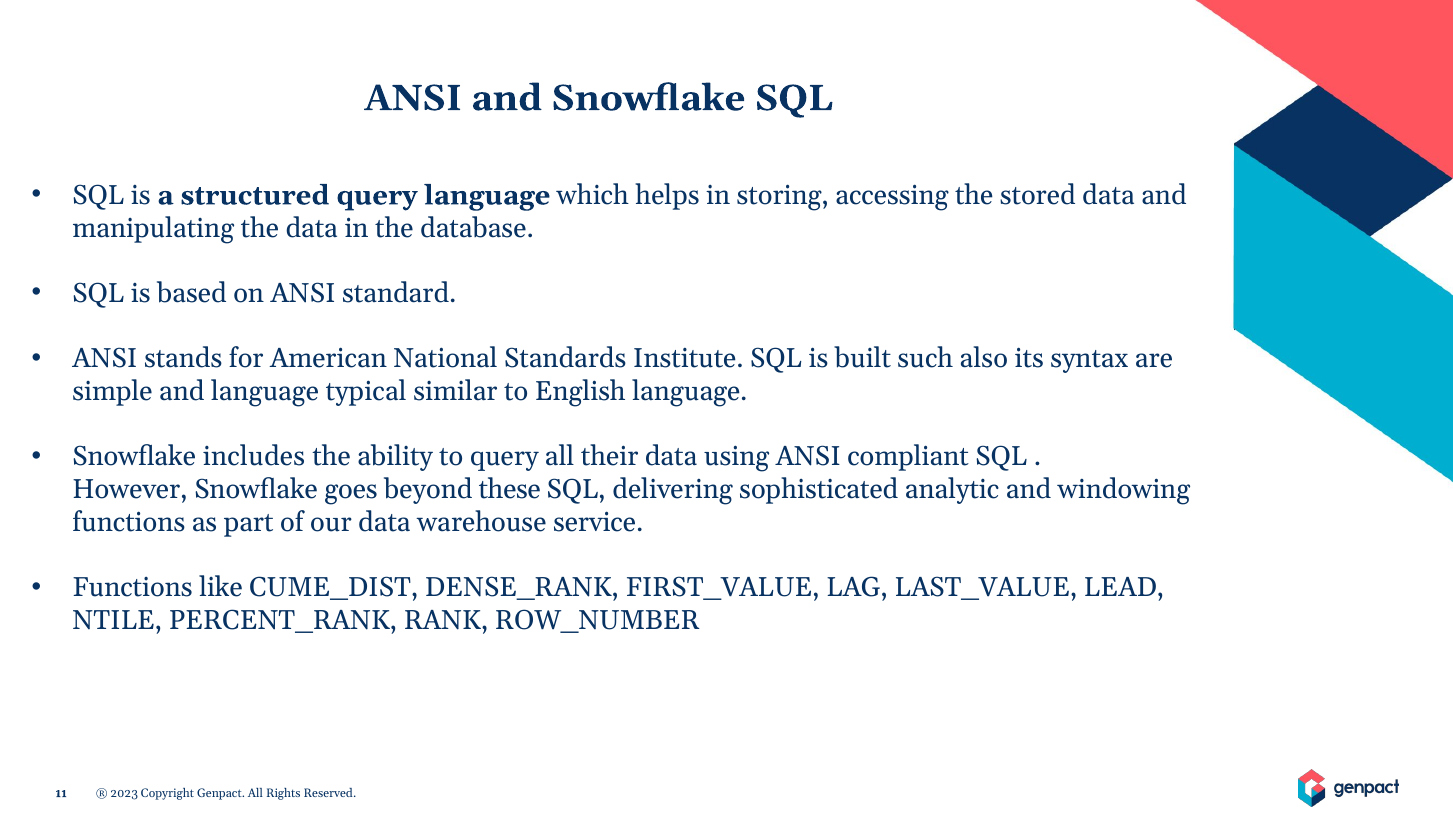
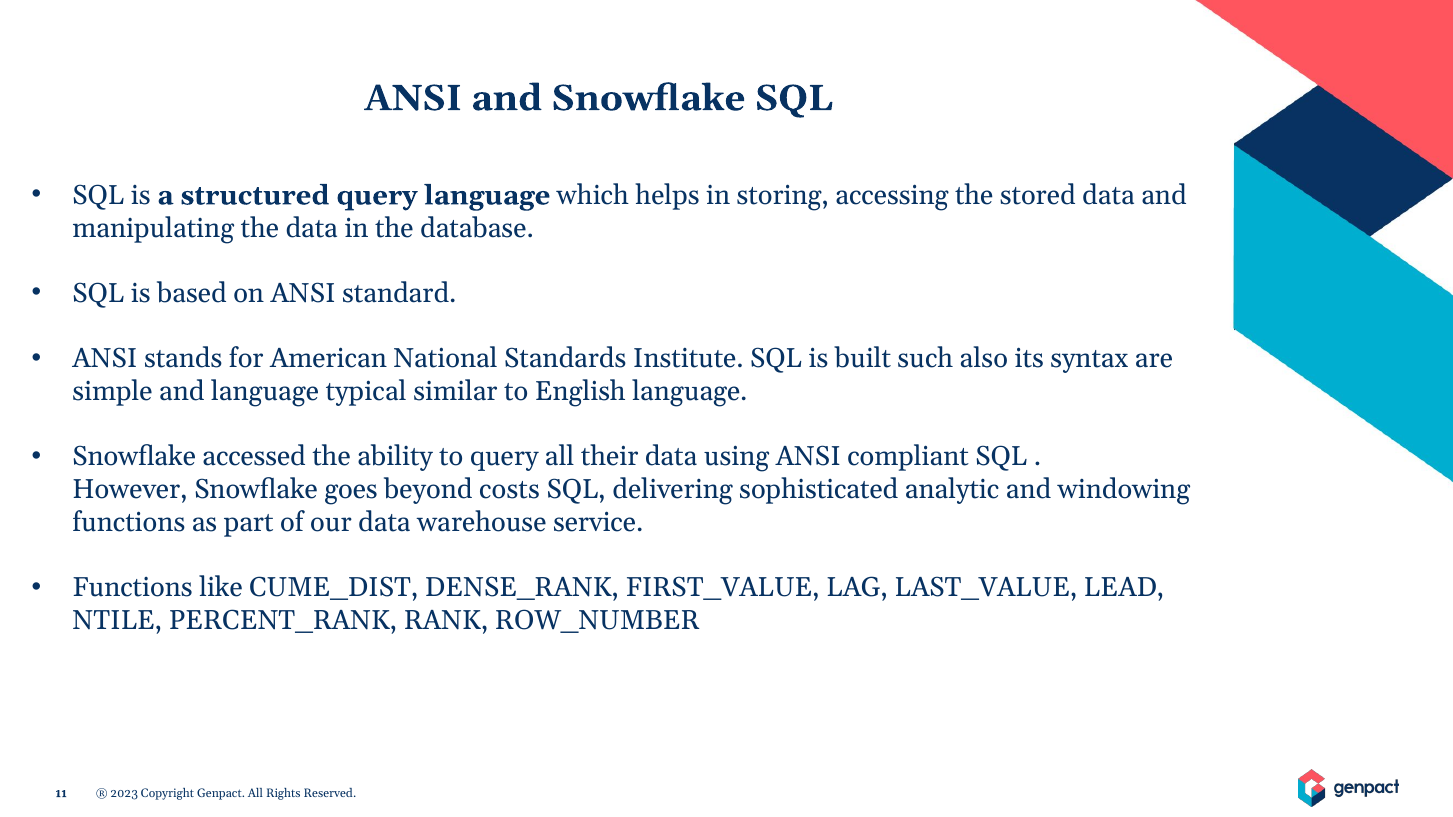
includes: includes -> accessed
these: these -> costs
